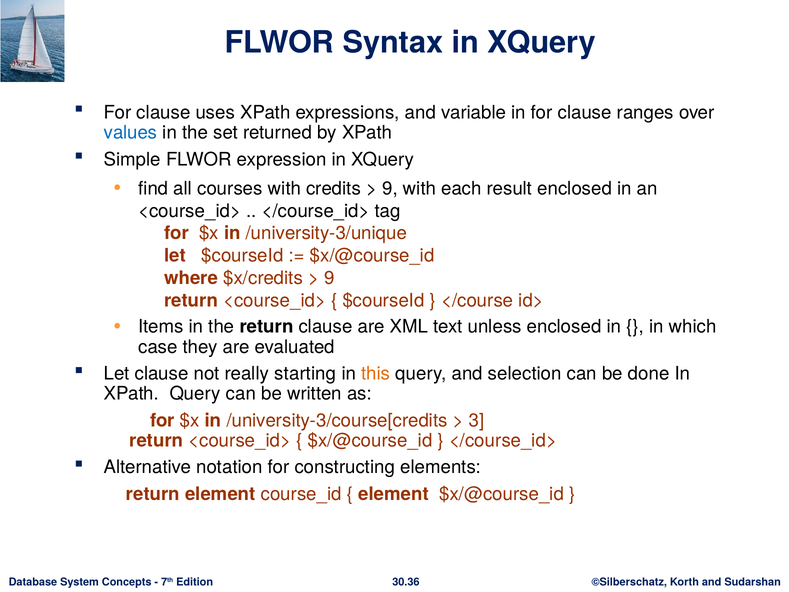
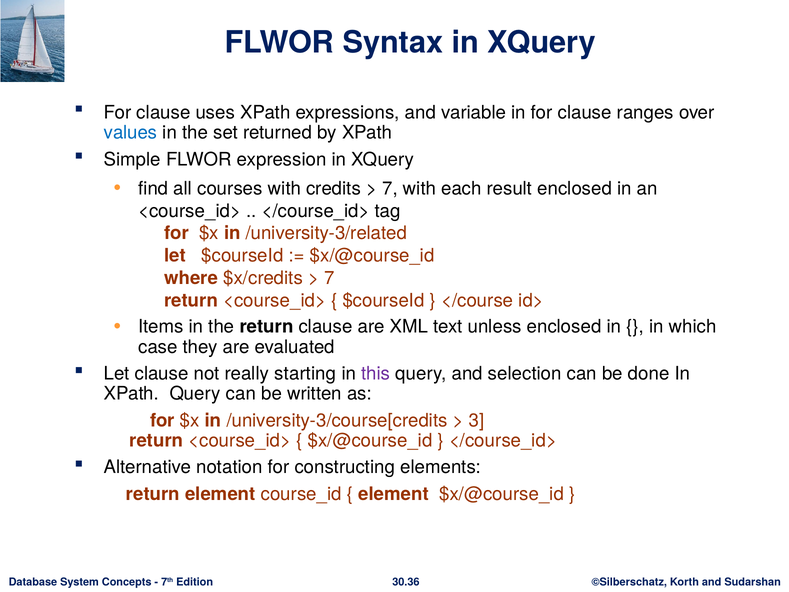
9 at (390, 188): 9 -> 7
/university-3/unique: /university-3/unique -> /university-3/related
9 at (329, 278): 9 -> 7
this colour: orange -> purple
